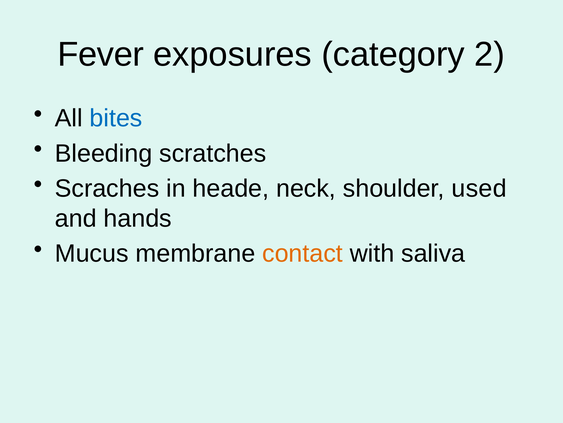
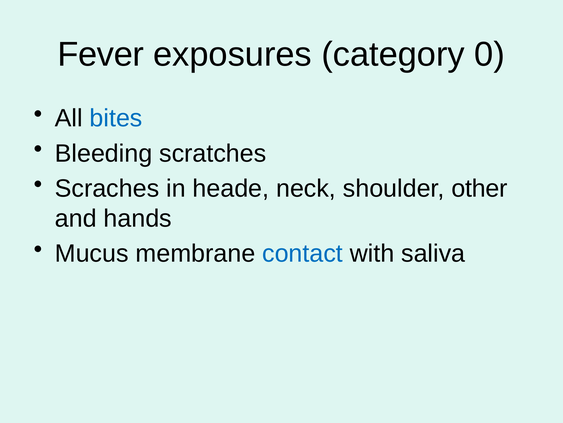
2: 2 -> 0
used: used -> other
contact colour: orange -> blue
